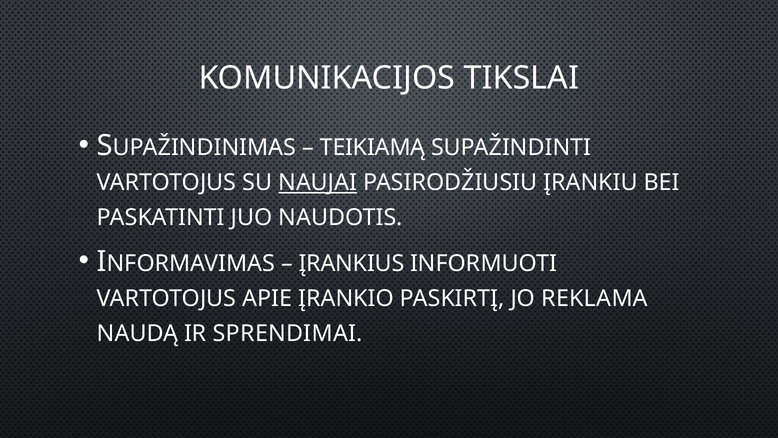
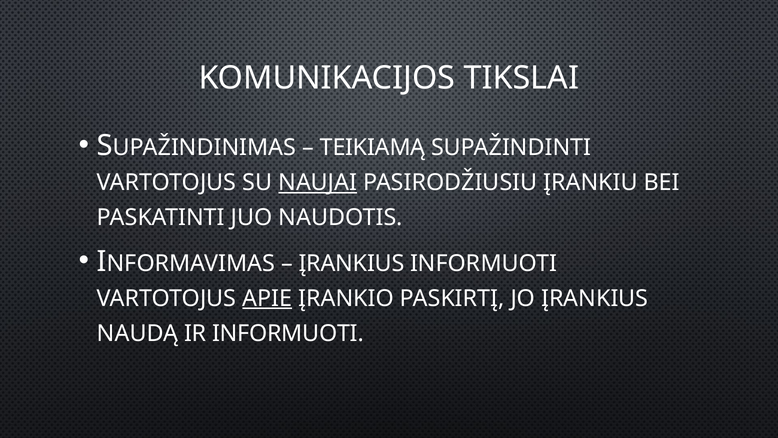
APIE underline: none -> present
JO REKLAMA: REKLAMA -> ĮRANKIUS
IR SPRENDIMAI: SPRENDIMAI -> INFORMUOTI
